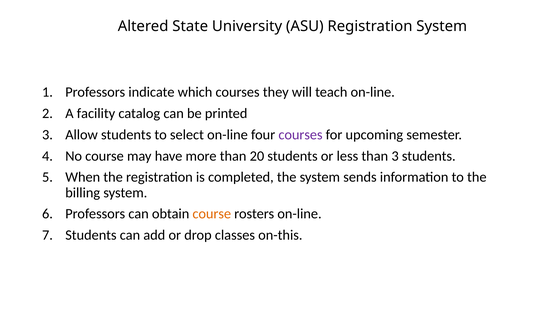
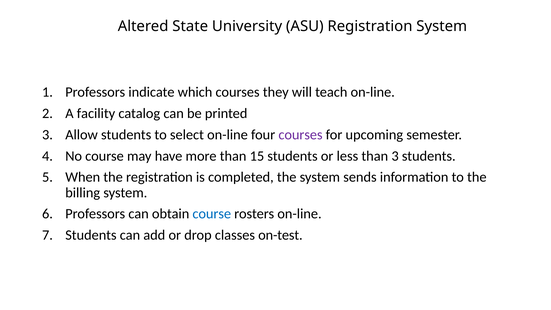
20: 20 -> 15
course at (212, 214) colour: orange -> blue
on-this: on-this -> on-test
